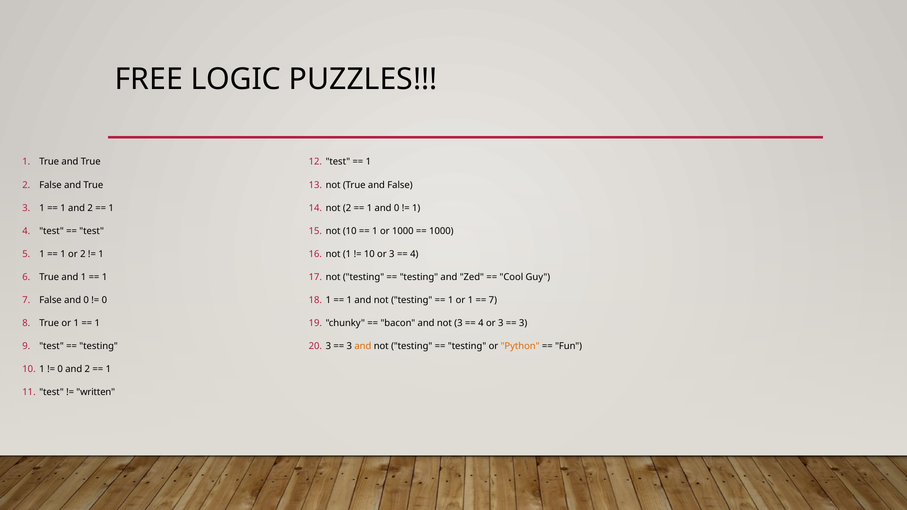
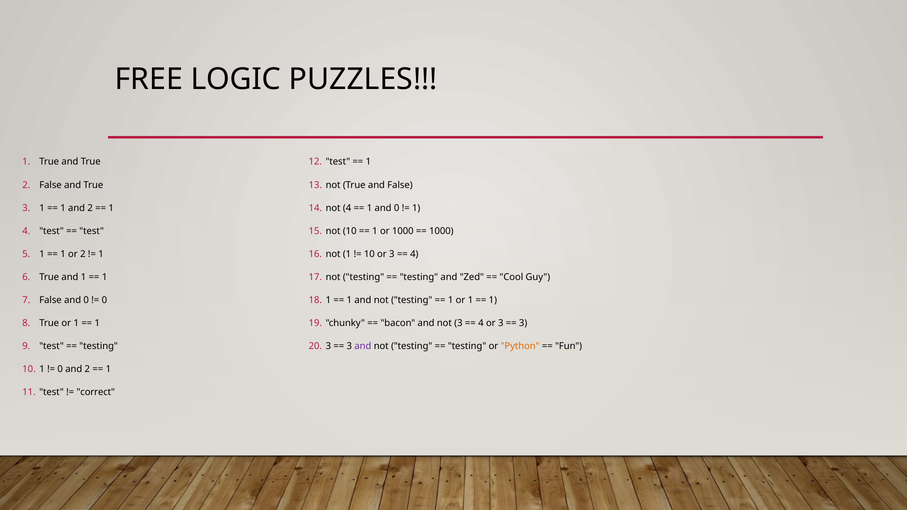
not 2: 2 -> 4
7 at (493, 300): 7 -> 1
and at (363, 346) colour: orange -> purple
written: written -> correct
